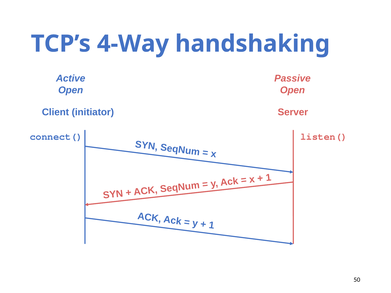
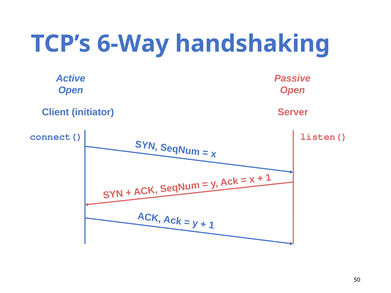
4-Way: 4-Way -> 6-Way
